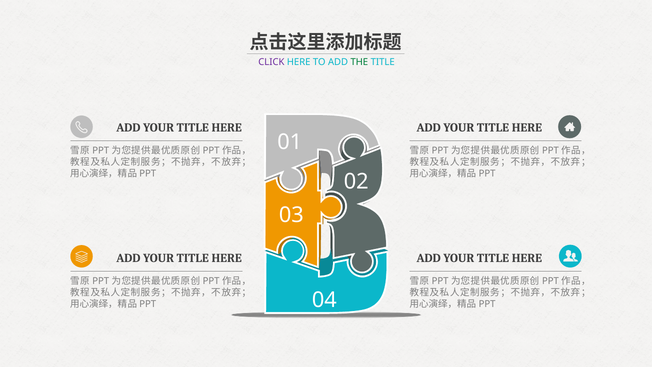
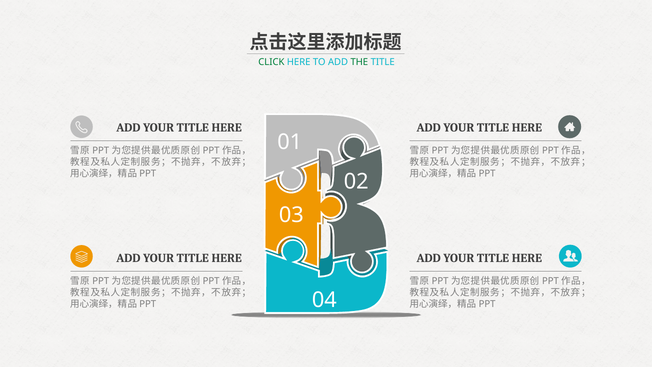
CLICK colour: purple -> green
